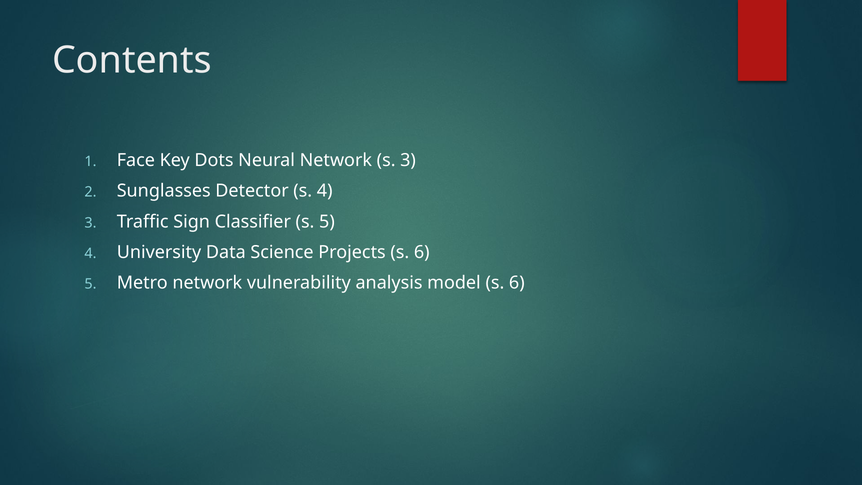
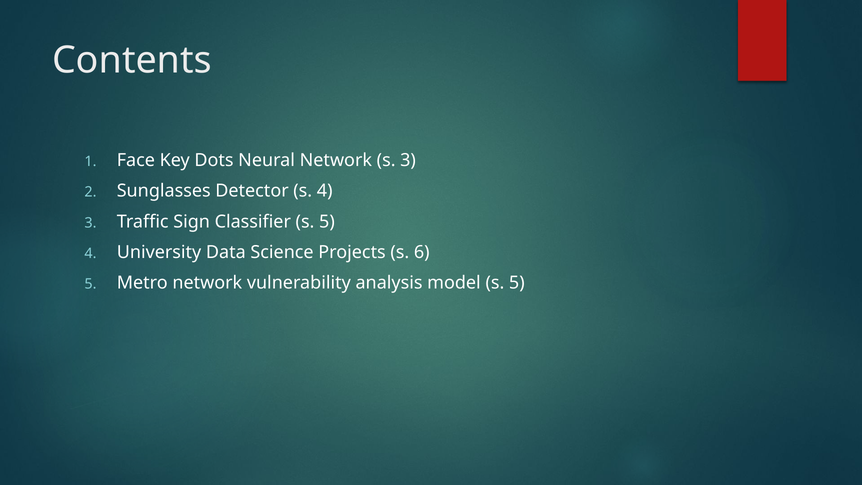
model s 6: 6 -> 5
